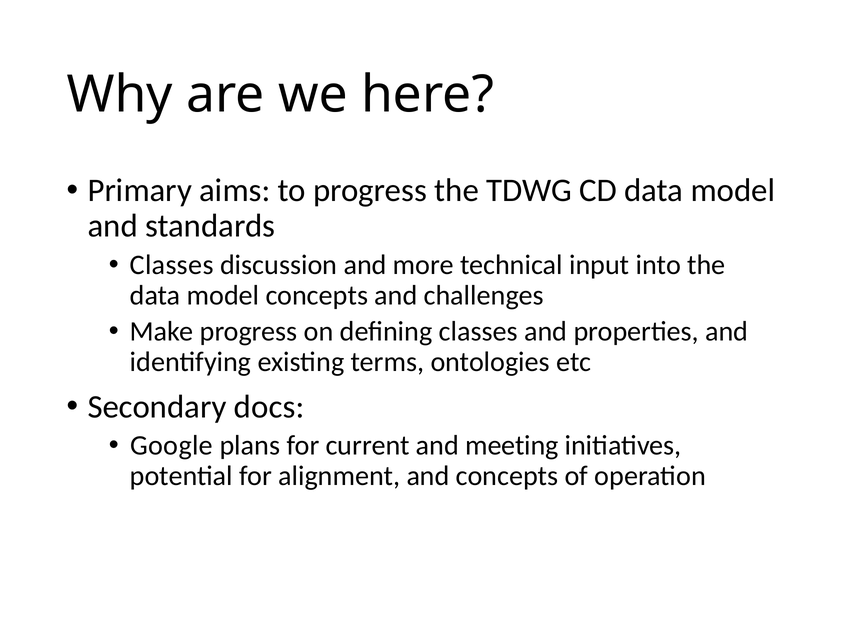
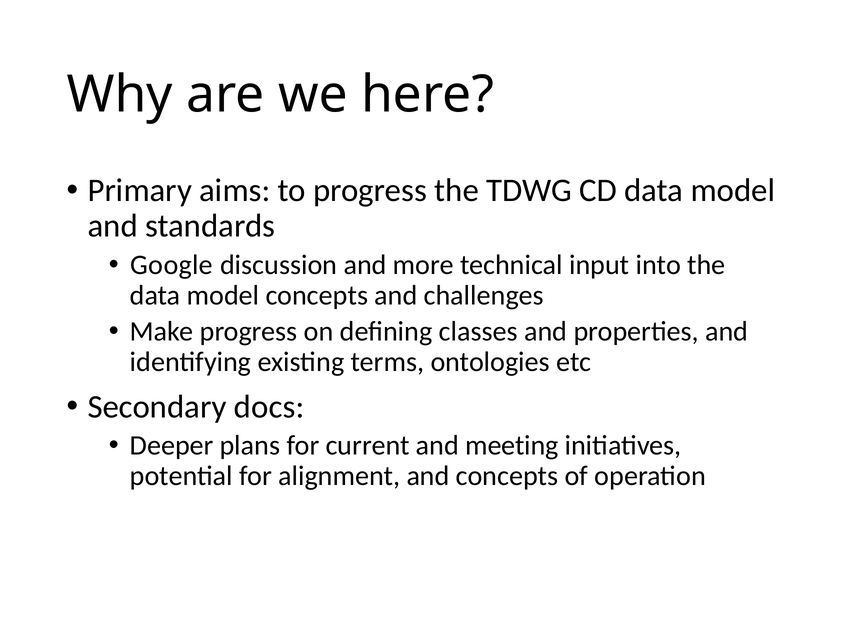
Classes at (172, 265): Classes -> Google
Google: Google -> Deeper
